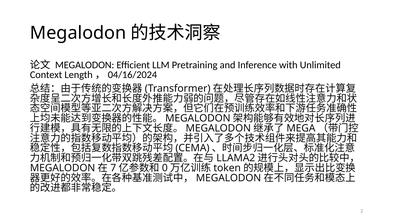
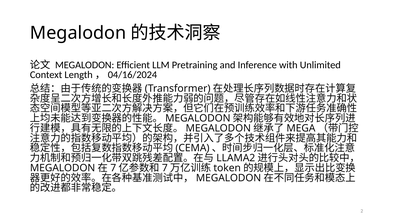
0 at (165, 168): 0 -> 7
